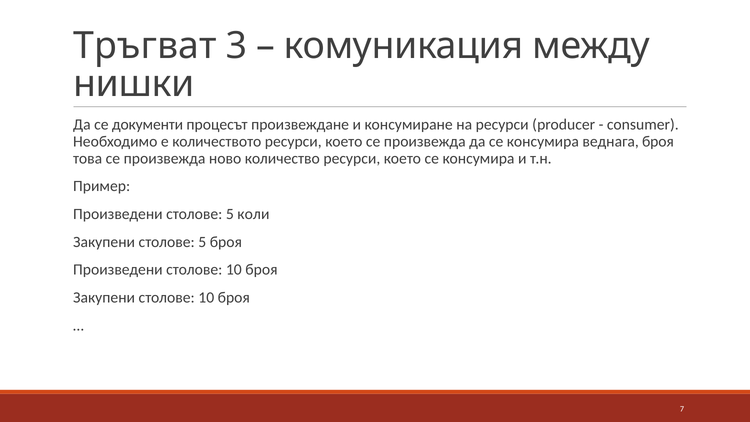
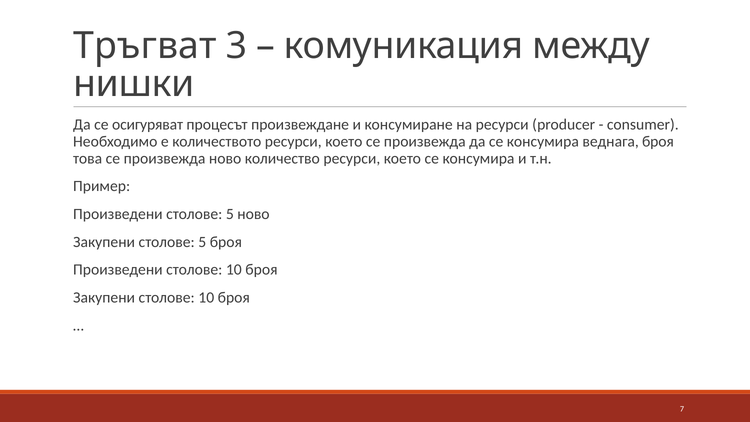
документи: документи -> осигуряват
5 коли: коли -> ново
